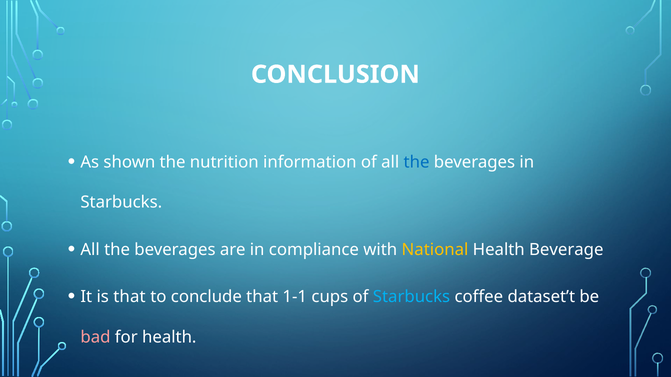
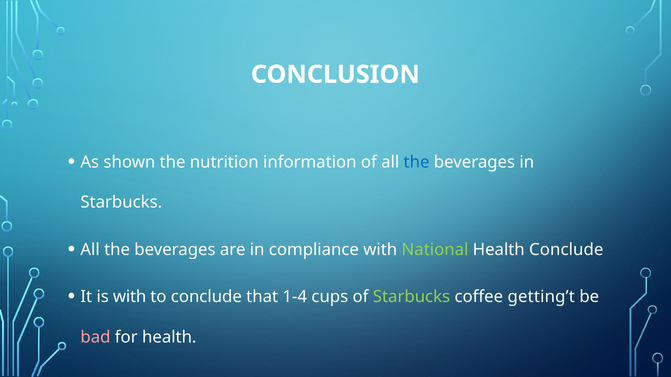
National colour: yellow -> light green
Health Beverage: Beverage -> Conclude
is that: that -> with
1-1: 1-1 -> 1-4
Starbucks at (412, 297) colour: light blue -> light green
dataset’t: dataset’t -> getting’t
